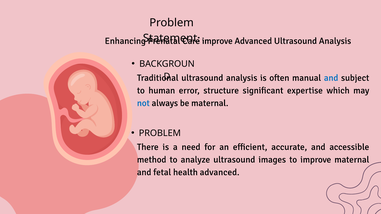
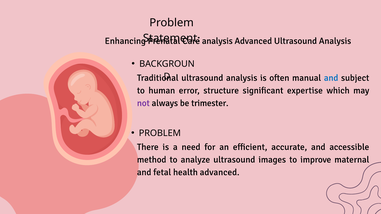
improve at (217, 41): improve -> analysis
not colour: blue -> purple
be maternal: maternal -> trimester
